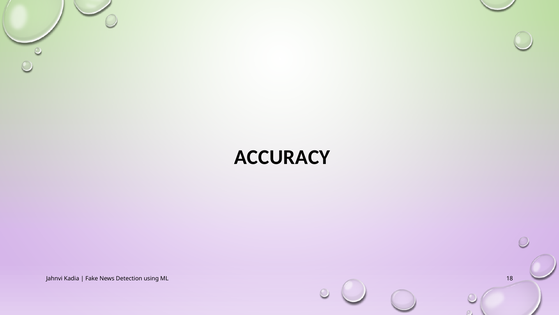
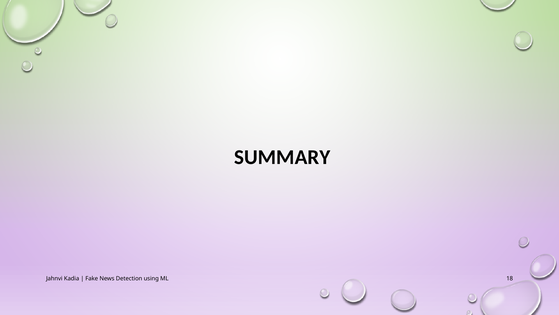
ACCURACY: ACCURACY -> SUMMARY
